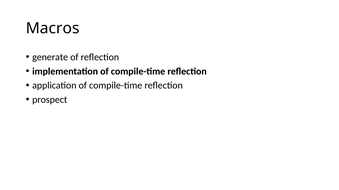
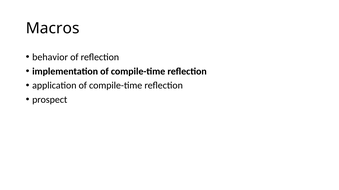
generate: generate -> behavior
